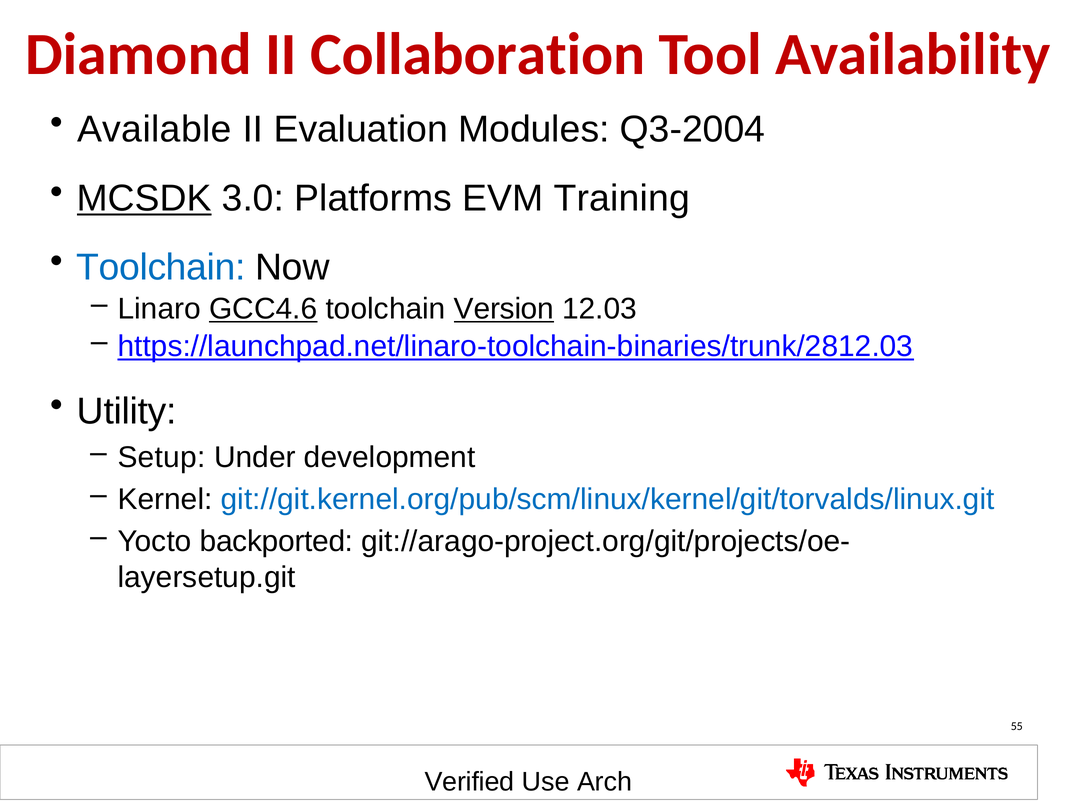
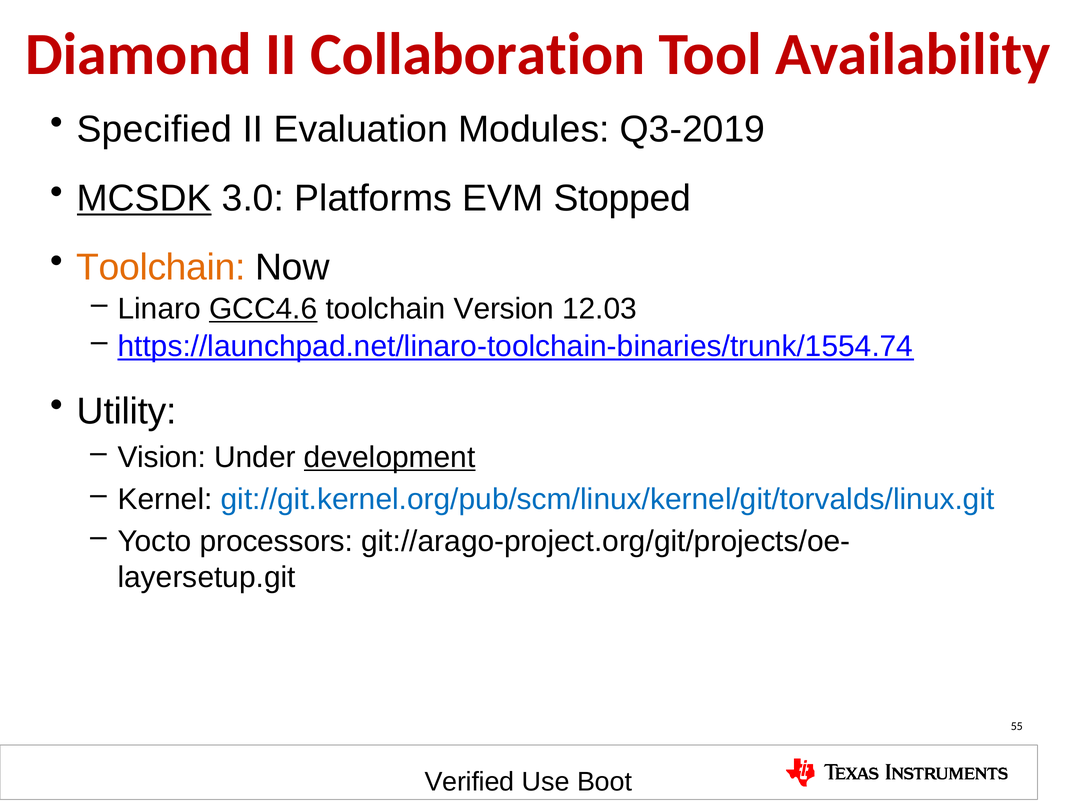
Available: Available -> Specified
Q3-2004: Q3-2004 -> Q3-2019
Training: Training -> Stopped
Toolchain at (161, 267) colour: blue -> orange
Version underline: present -> none
https://launchpad.net/linaro-toolchain-binaries/trunk/2812.03: https://launchpad.net/linaro-toolchain-binaries/trunk/2812.03 -> https://launchpad.net/linaro-toolchain-binaries/trunk/1554.74
Setup: Setup -> Vision
development underline: none -> present
backported: backported -> processors
Arch: Arch -> Boot
